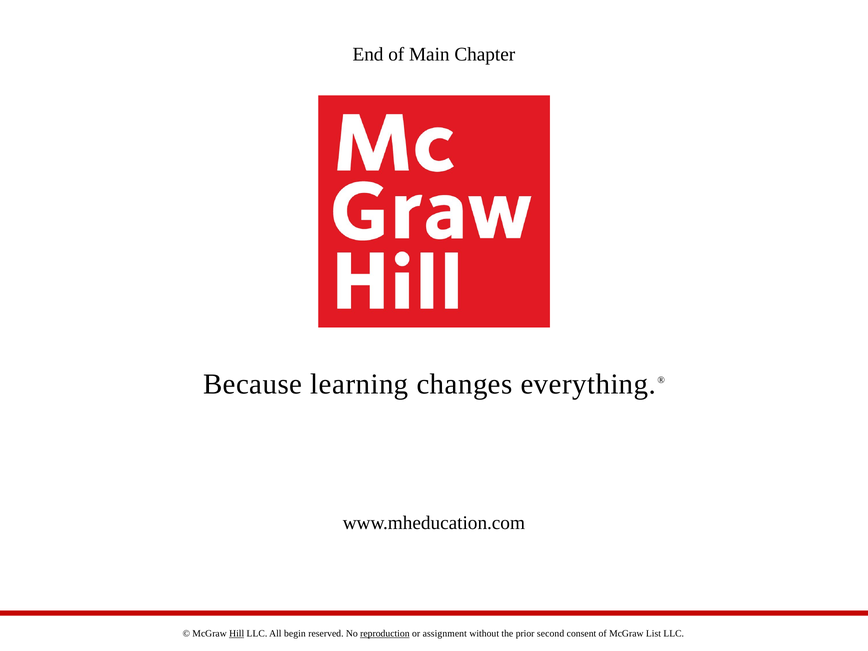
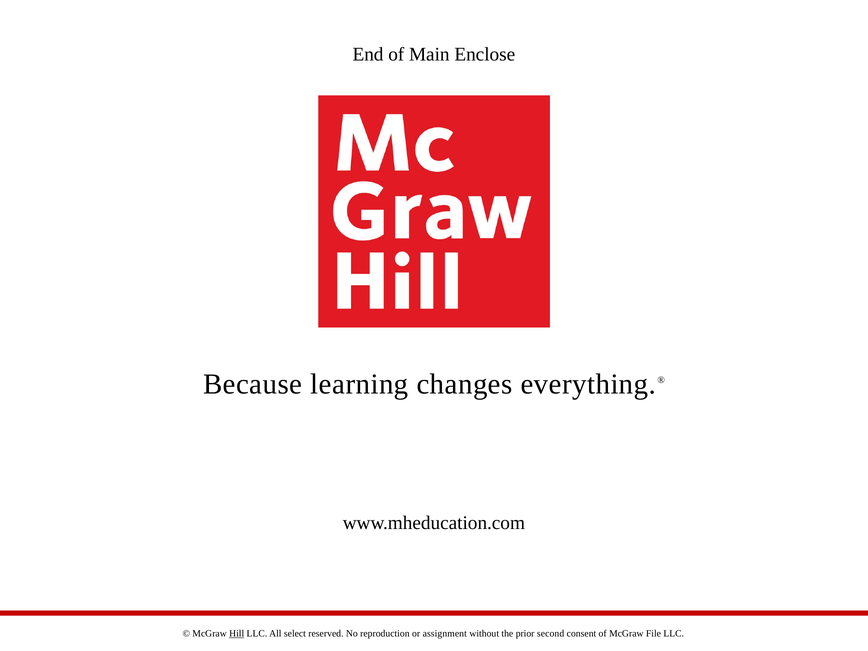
Chapter: Chapter -> Enclose
begin: begin -> select
reproduction underline: present -> none
List: List -> File
